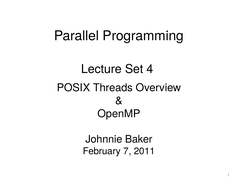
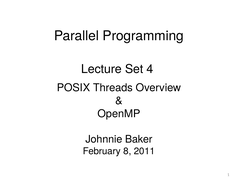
7: 7 -> 8
